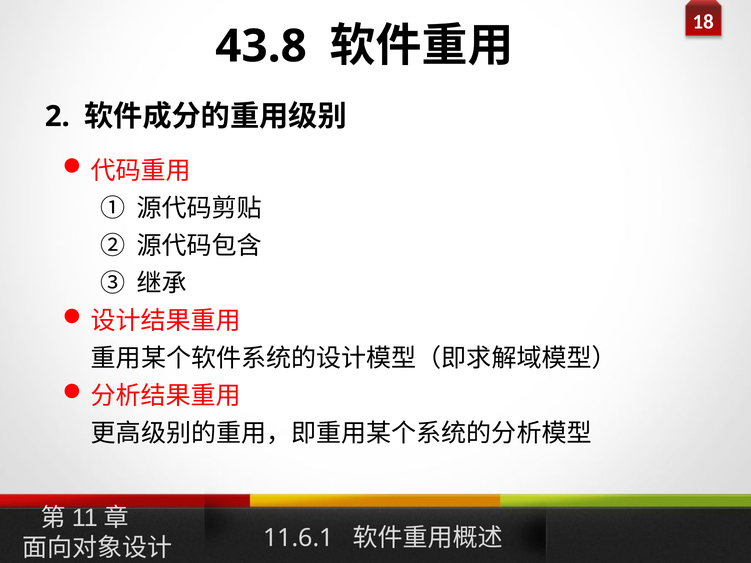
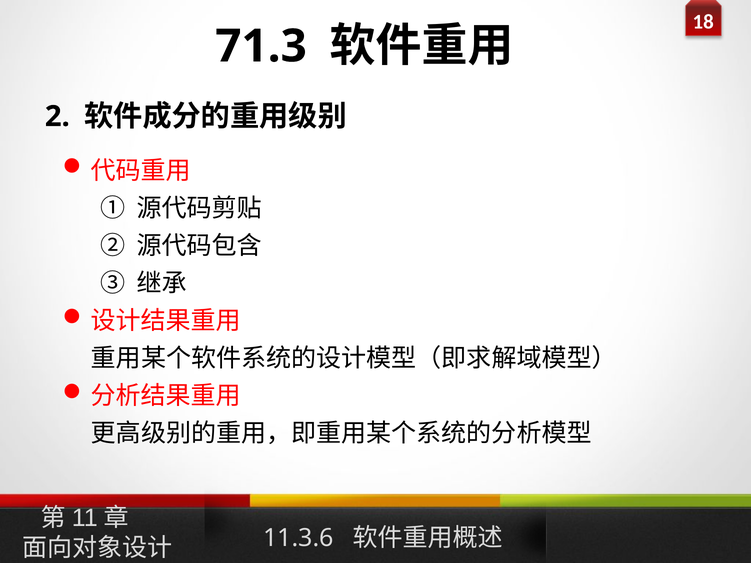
43.8: 43.8 -> 71.3
11.6.1: 11.6.1 -> 11.3.6
